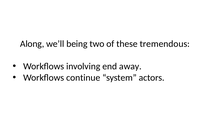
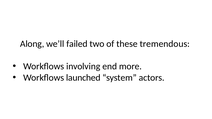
being: being -> failed
away: away -> more
continue: continue -> launched
